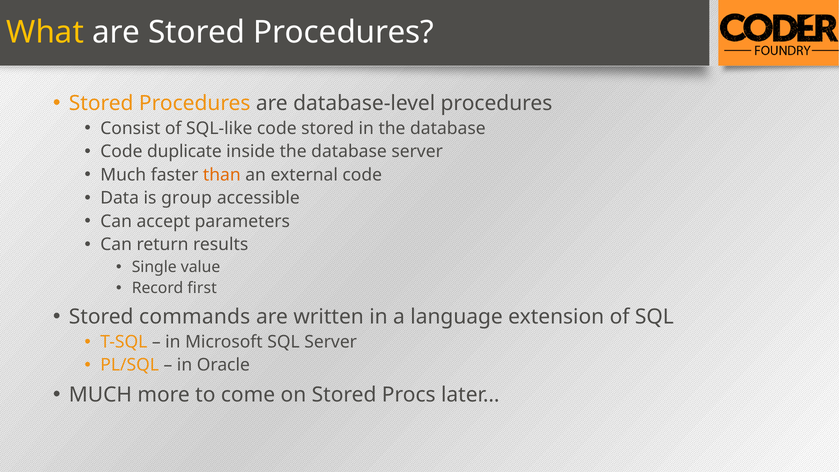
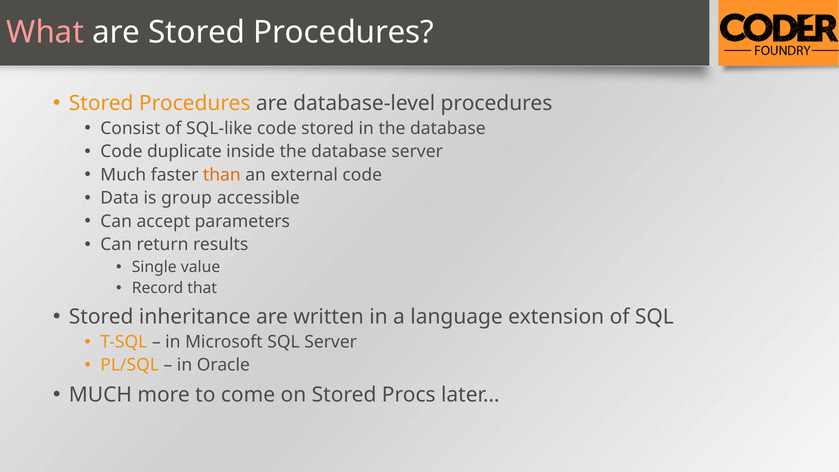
What colour: yellow -> pink
first: first -> that
commands: commands -> inheritance
